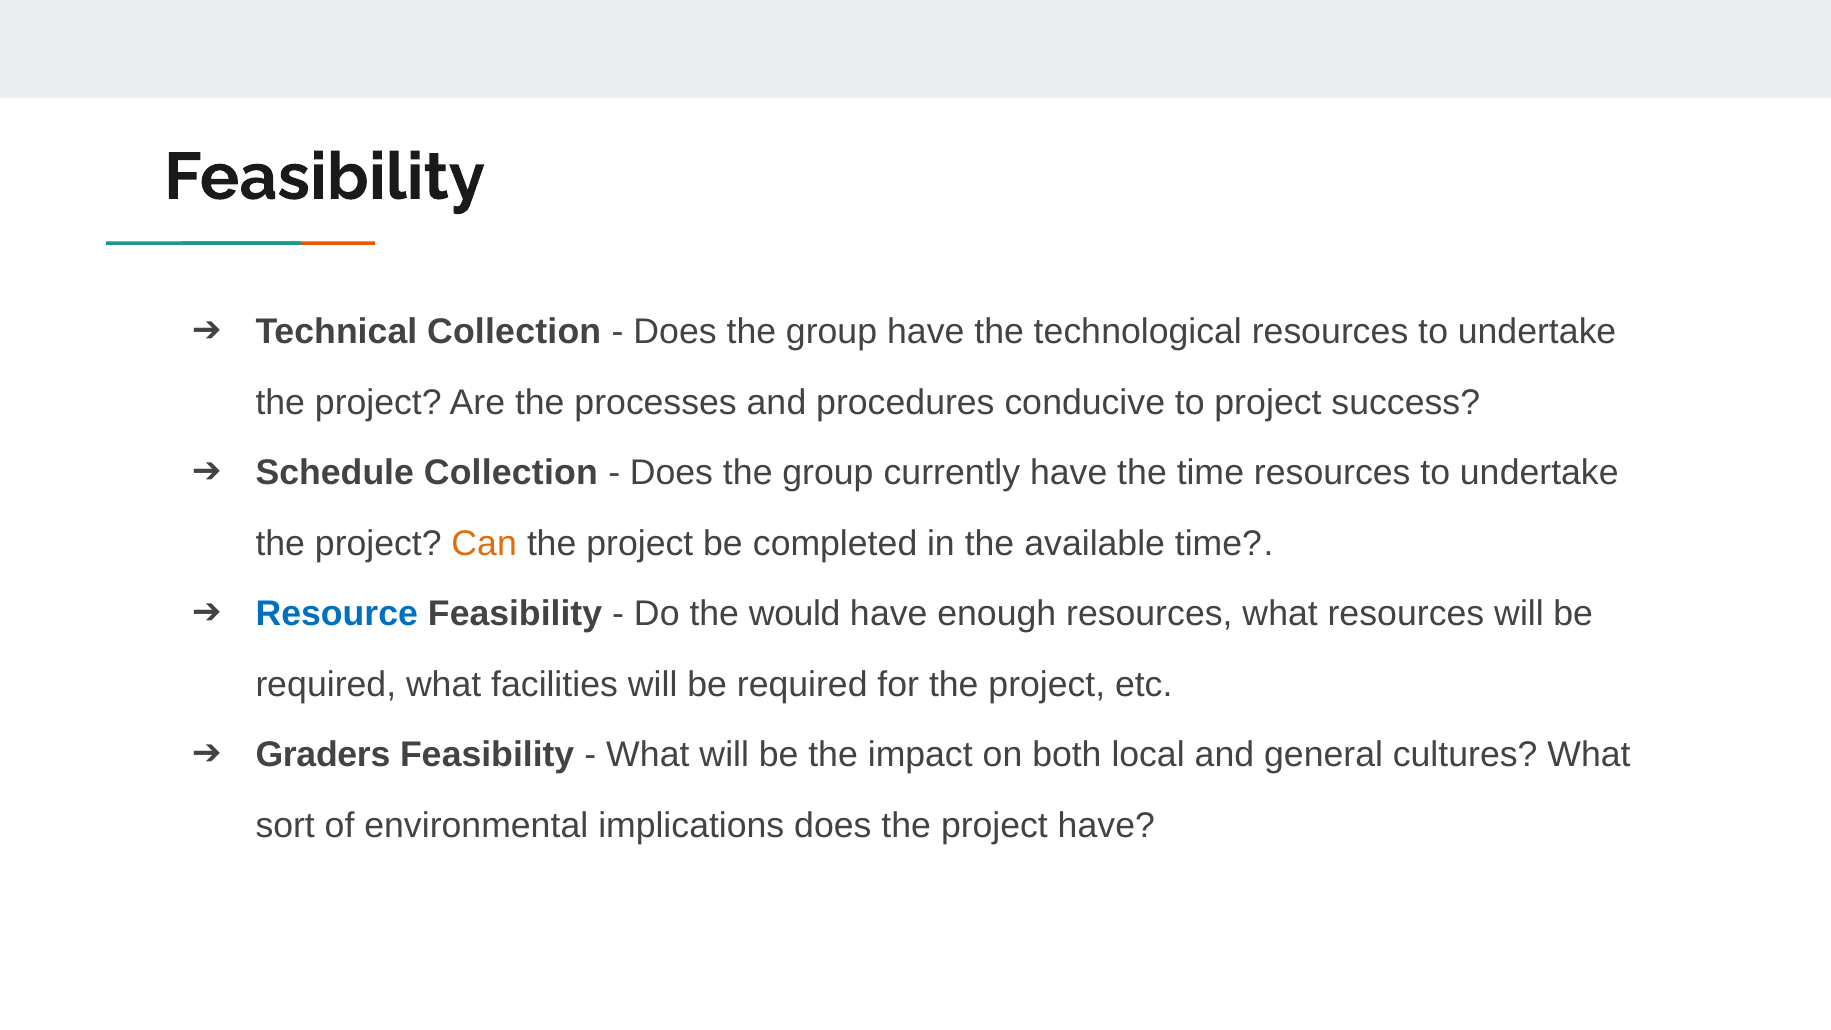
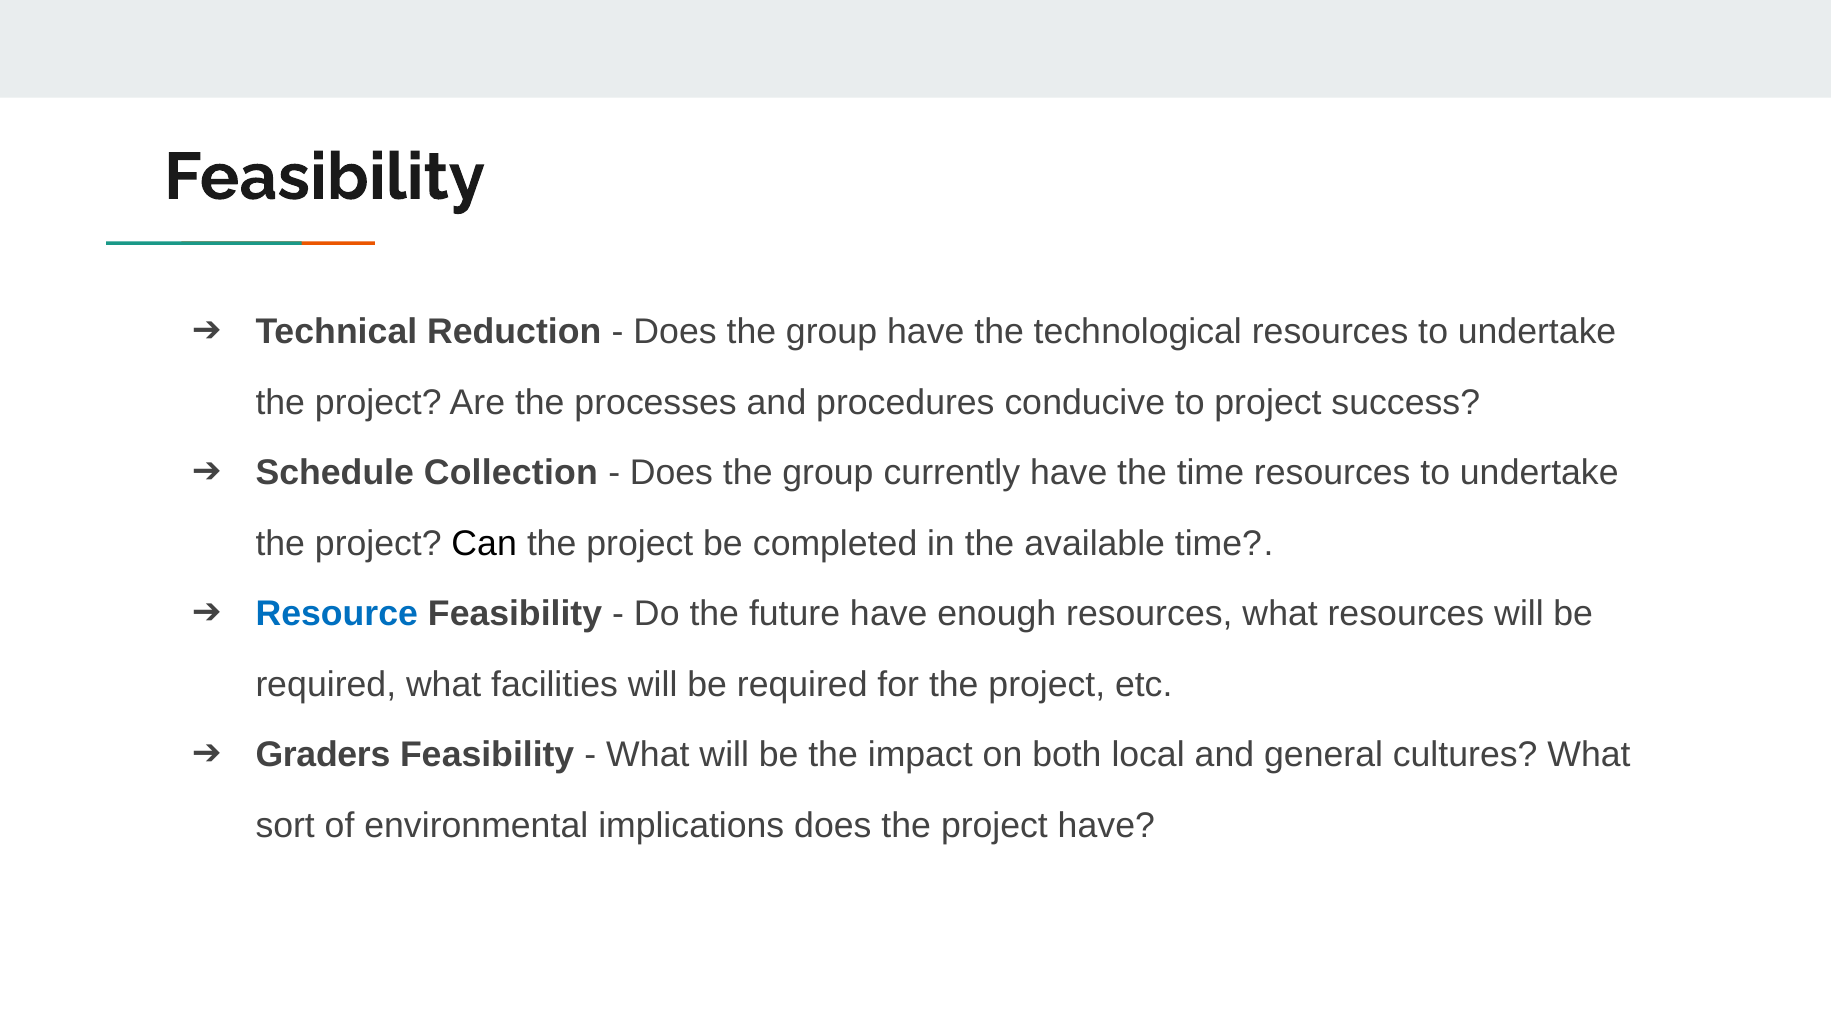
Technical Collection: Collection -> Reduction
Can colour: orange -> black
would: would -> future
